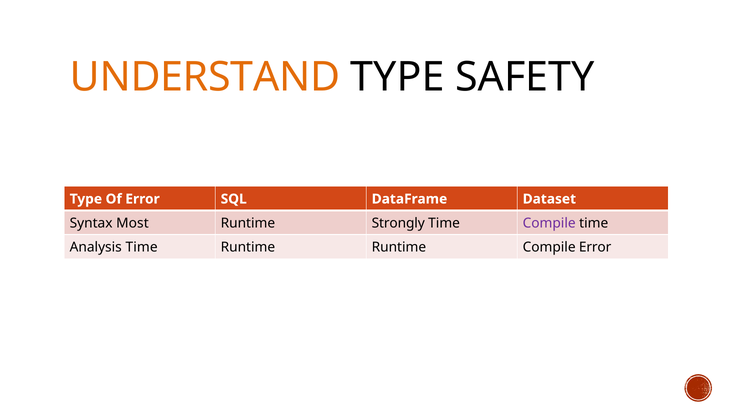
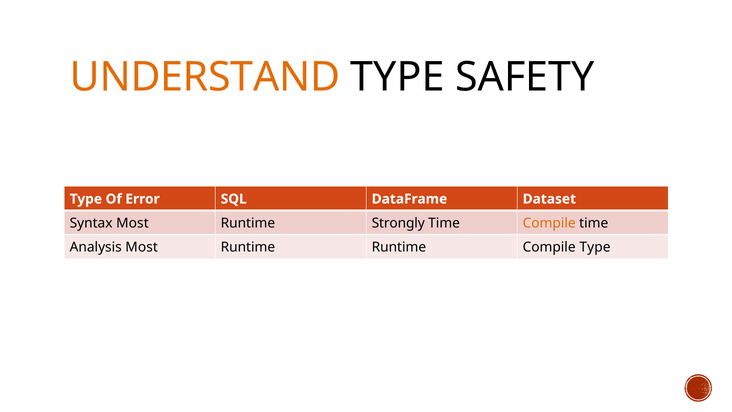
Compile at (549, 223) colour: purple -> orange
Analysis Time: Time -> Most
Compile Error: Error -> Type
